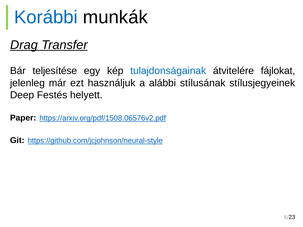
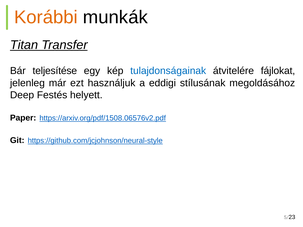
Korábbi colour: blue -> orange
Drag: Drag -> Titan
alábbi: alábbi -> eddigi
stílusjegyeinek: stílusjegyeinek -> megoldásához
